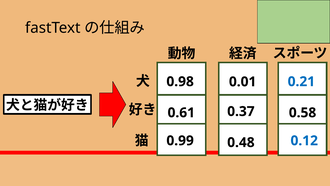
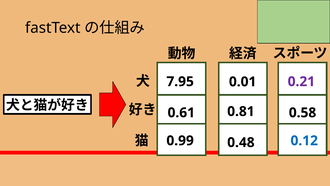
0.98: 0.98 -> 7.95
0.21 colour: blue -> purple
0.37: 0.37 -> 0.81
